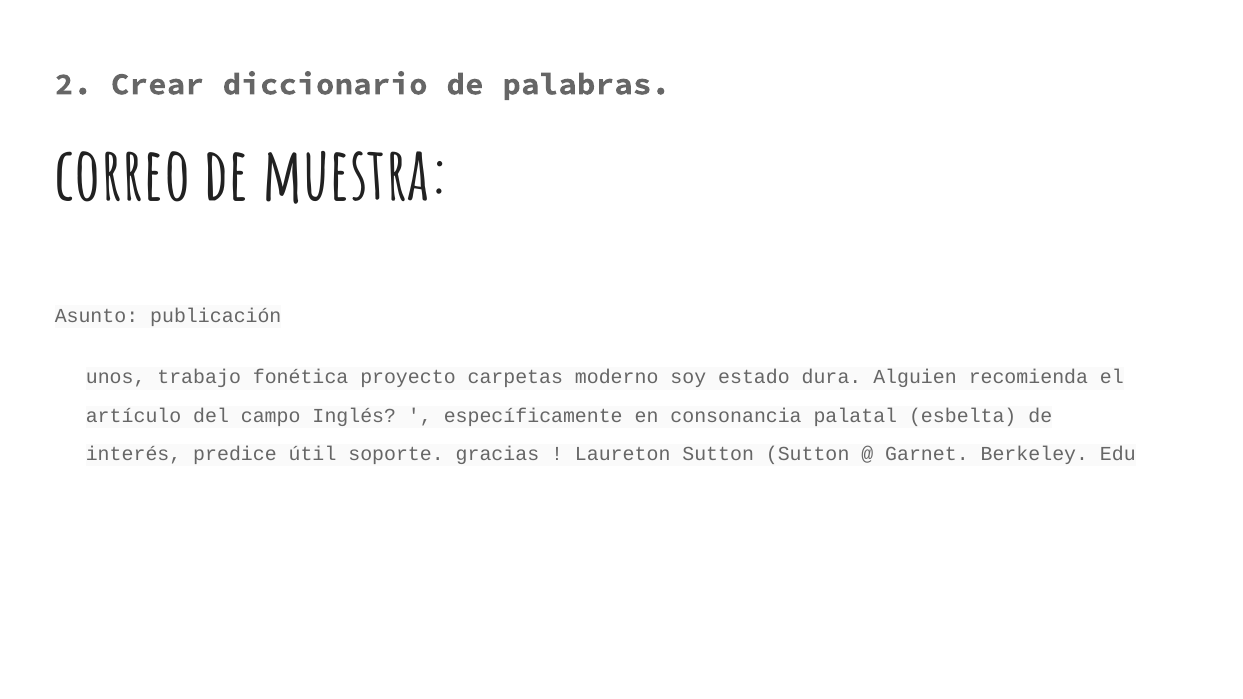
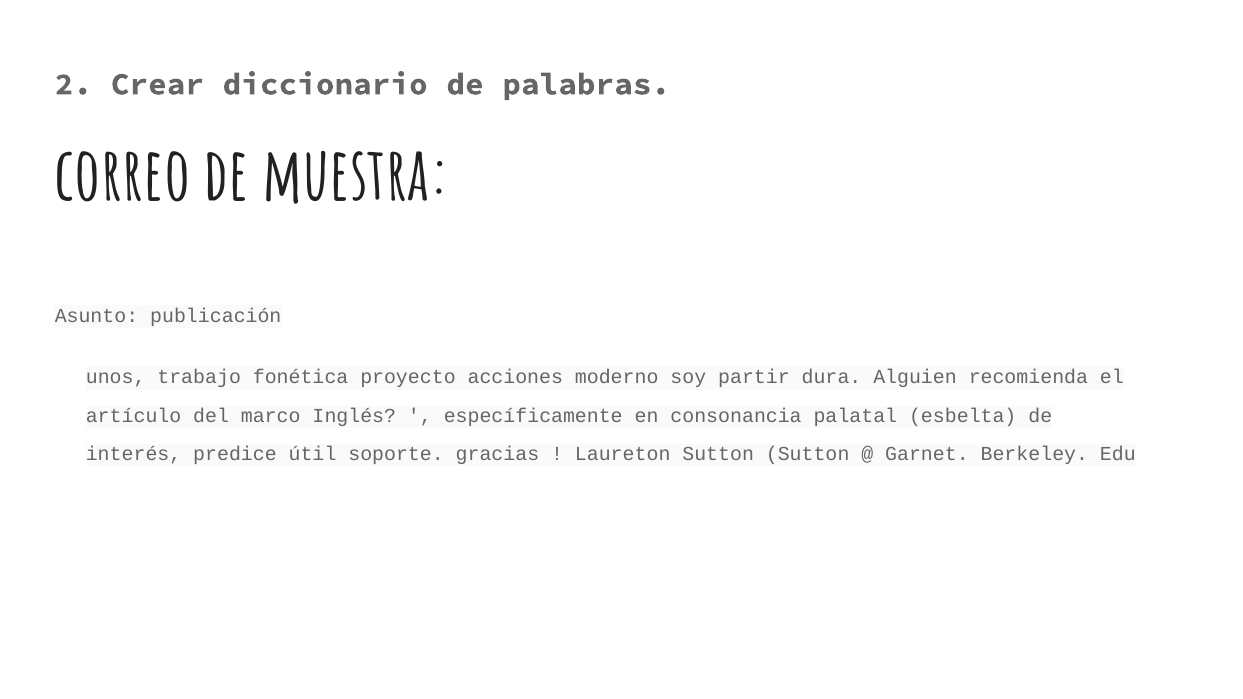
carpetas: carpetas -> acciones
estado: estado -> partir
campo: campo -> marco
